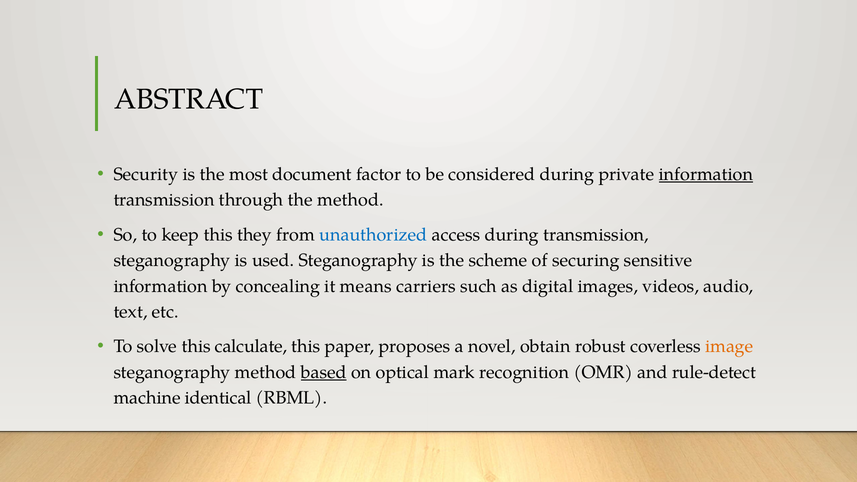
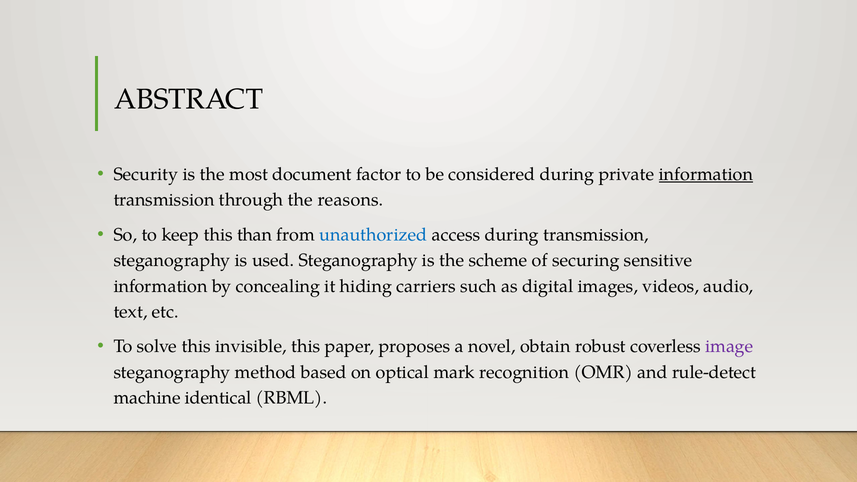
the method: method -> reasons
they: they -> than
means: means -> hiding
calculate: calculate -> invisible
image colour: orange -> purple
based underline: present -> none
